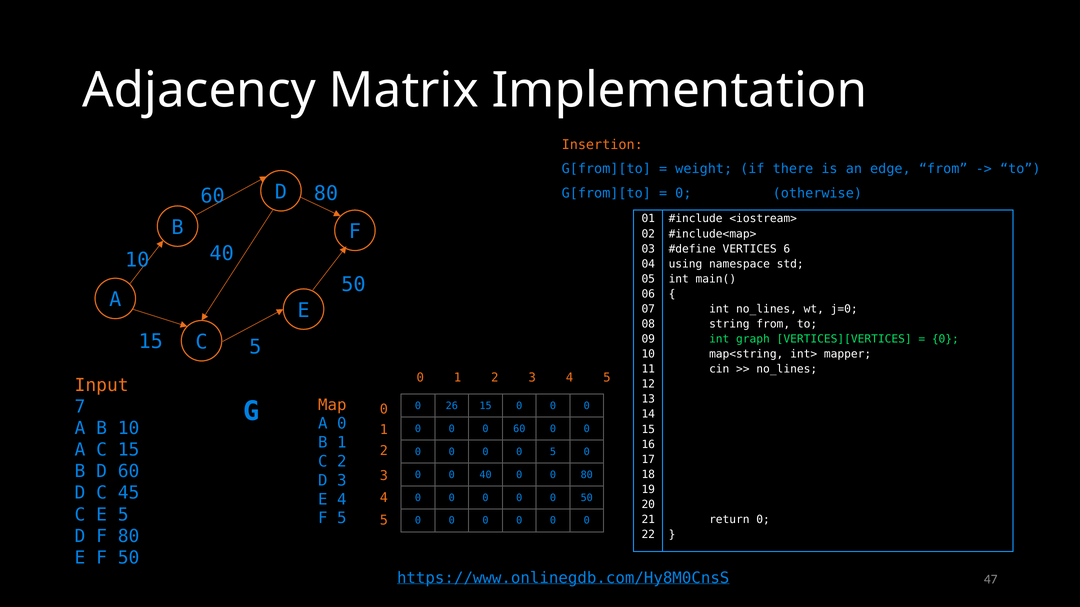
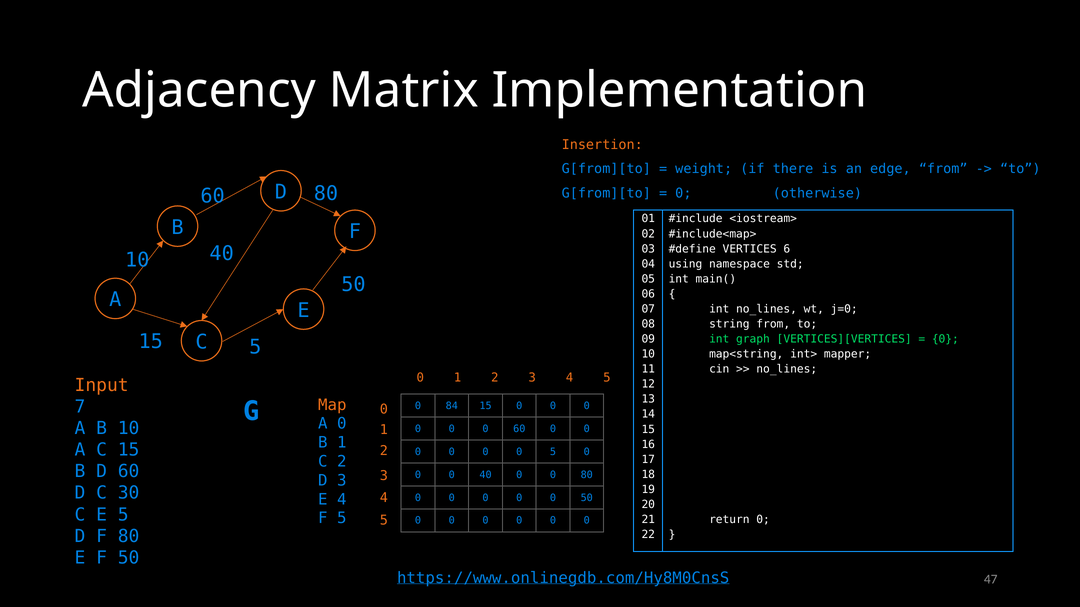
26: 26 -> 84
45: 45 -> 30
